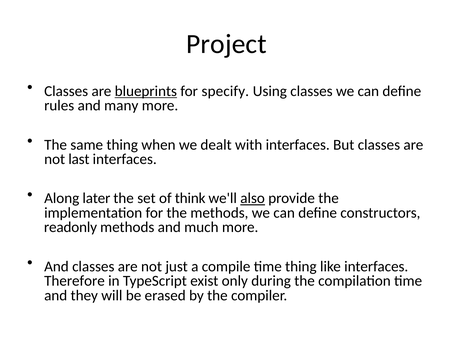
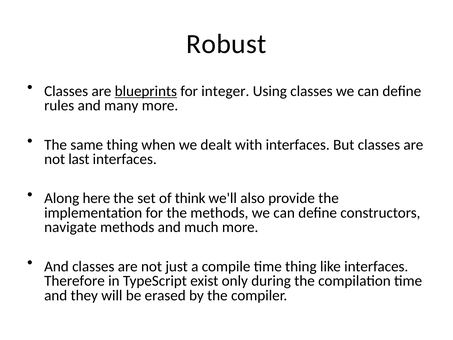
Project: Project -> Robust
specify: specify -> integer
later: later -> here
also underline: present -> none
readonly: readonly -> navigate
